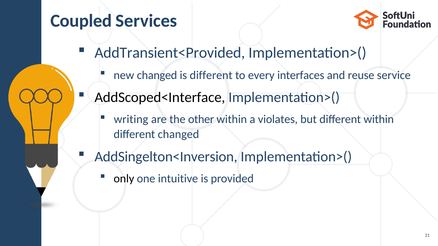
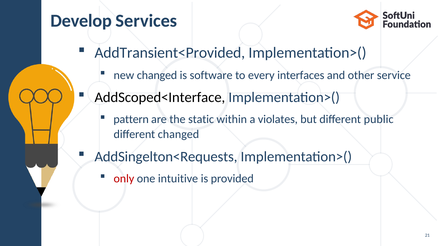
Coupled: Coupled -> Develop
is different: different -> software
reuse: reuse -> other
writing: writing -> pattern
other: other -> static
different within: within -> public
AddSingelton<Inversion: AddSingelton<Inversion -> AddSingelton<Requests
only colour: black -> red
